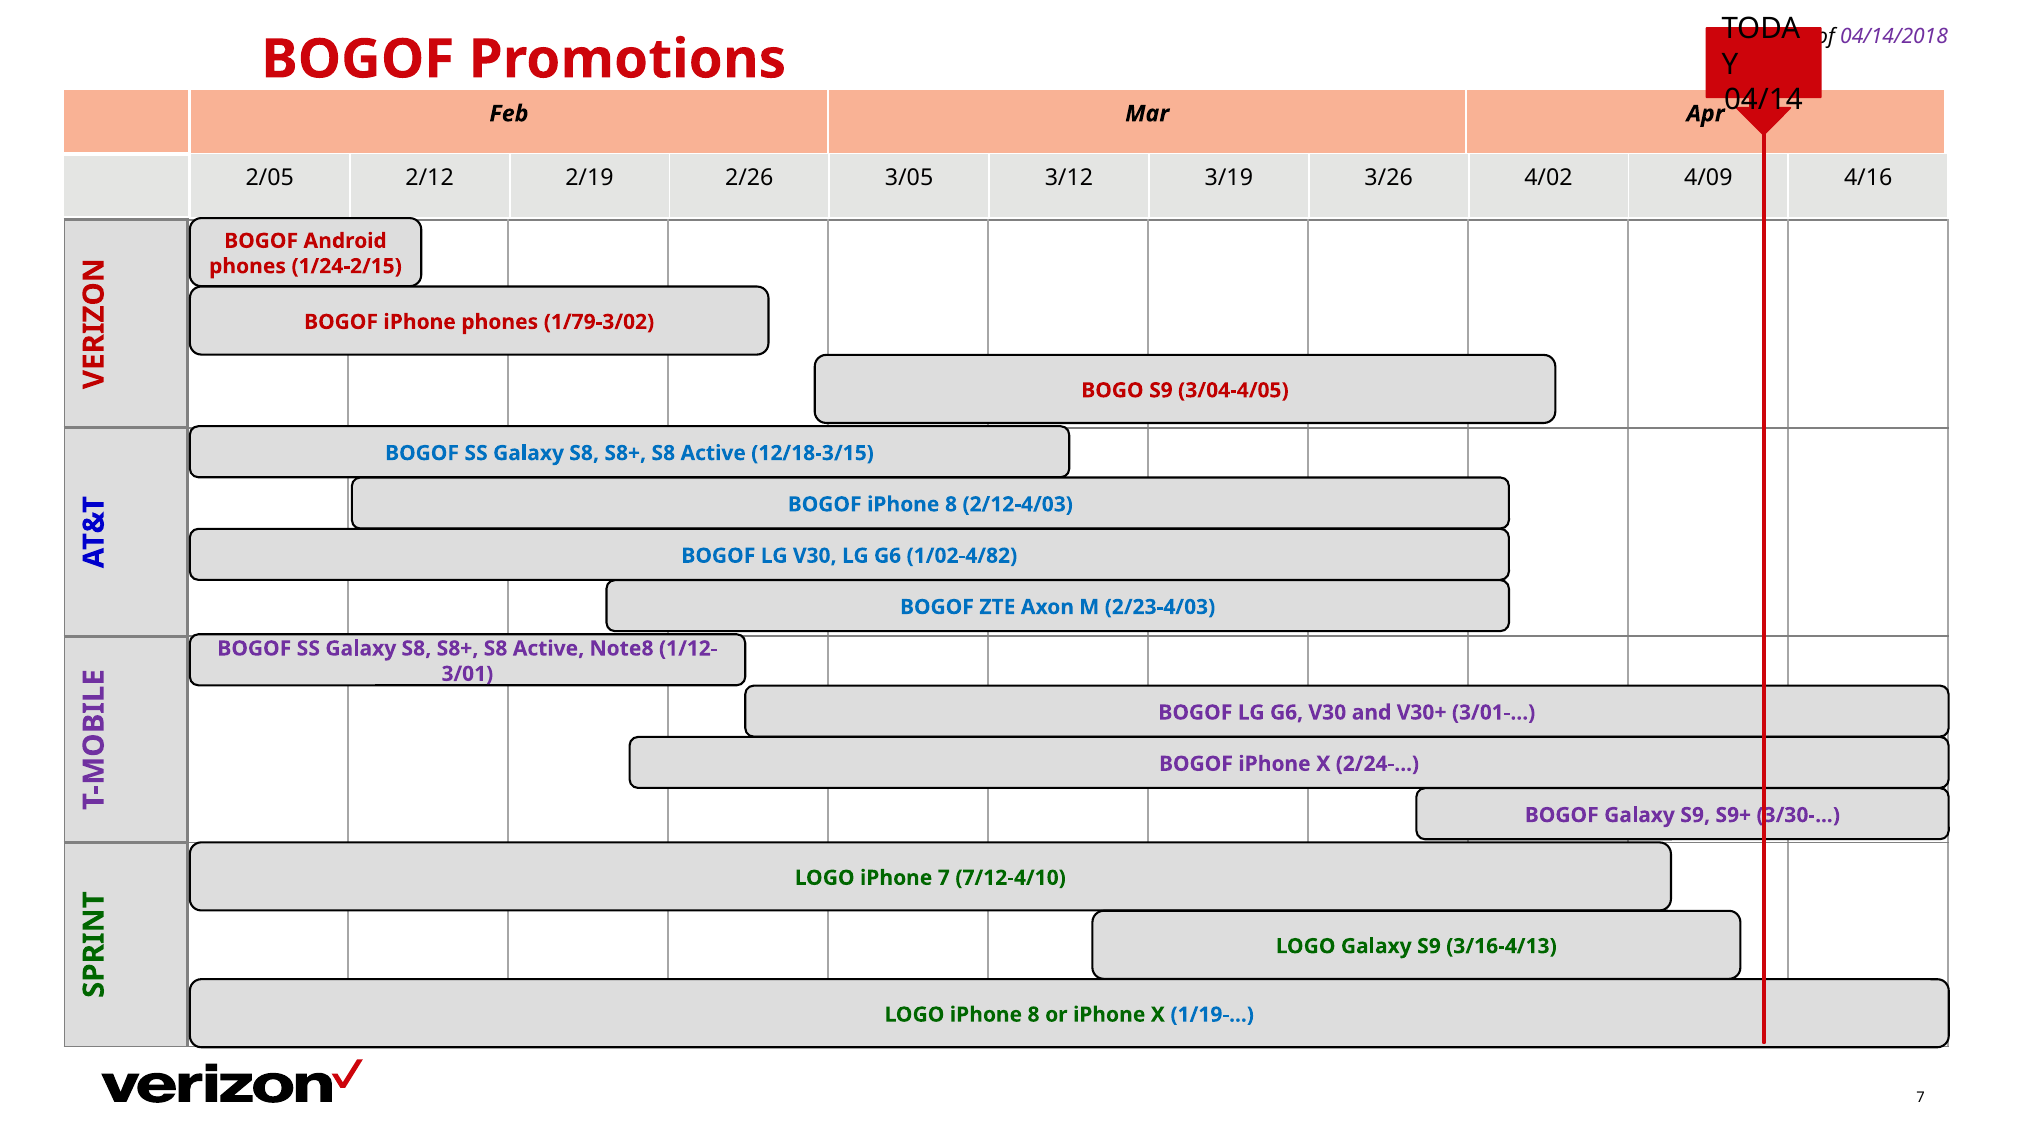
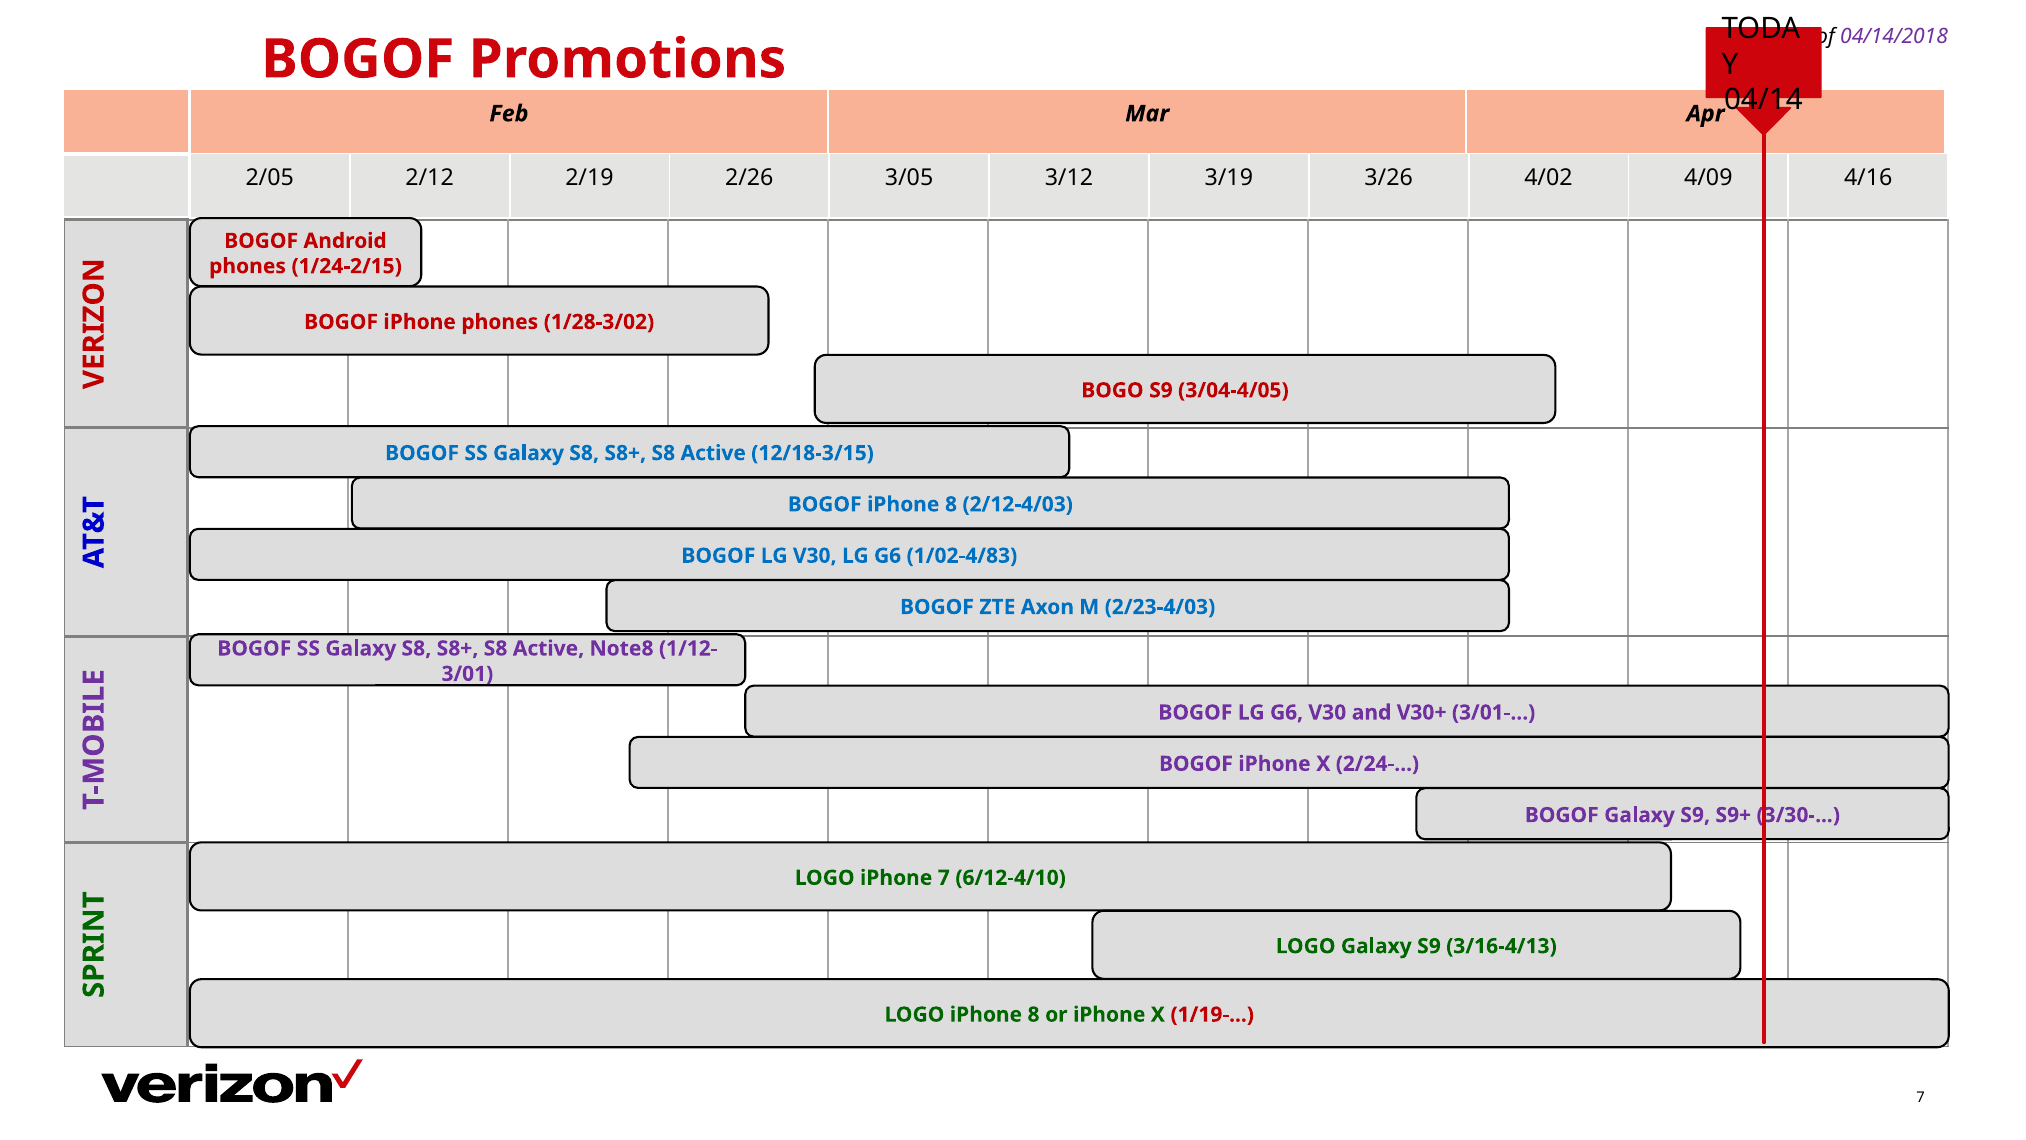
1/79-3/02: 1/79-3/02 -> 1/28-3/02
1/02-4/82: 1/02-4/82 -> 1/02-4/83
7/12-4/10: 7/12-4/10 -> 6/12-4/10
1/19- colour: blue -> red
